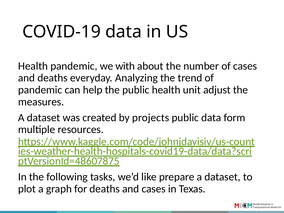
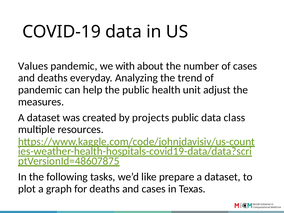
Health at (33, 66): Health -> Values
form: form -> class
